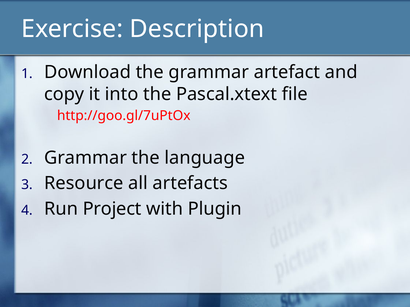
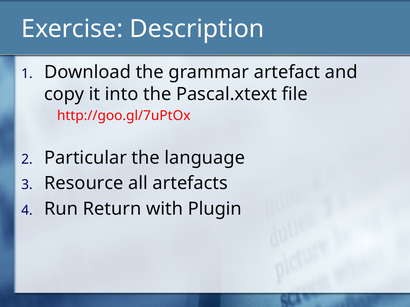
Grammar at (86, 158): Grammar -> Particular
Project: Project -> Return
